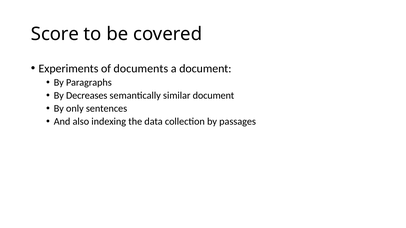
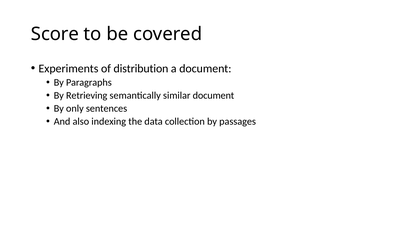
documents: documents -> distribution
Decreases: Decreases -> Retrieving
